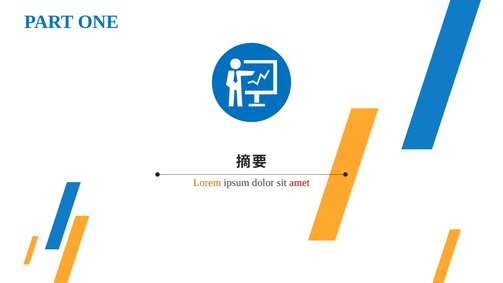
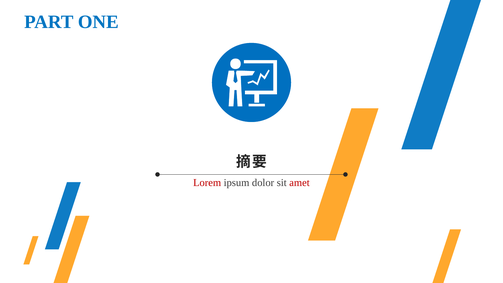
Lorem colour: orange -> red
